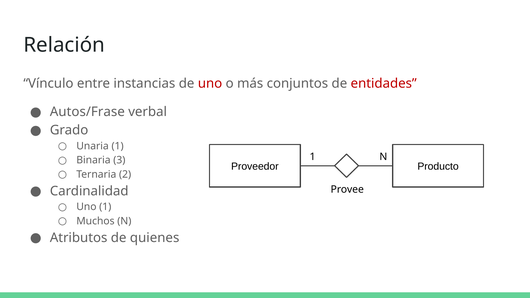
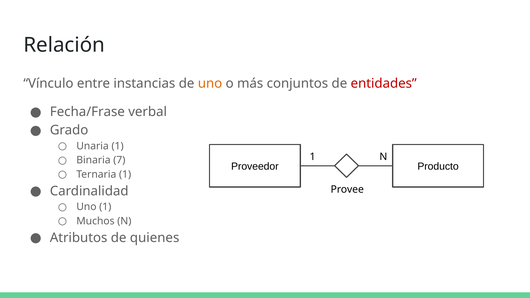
uno at (210, 83) colour: red -> orange
Autos/Frase: Autos/Frase -> Fecha/Frase
3: 3 -> 7
Ternaria 2: 2 -> 1
